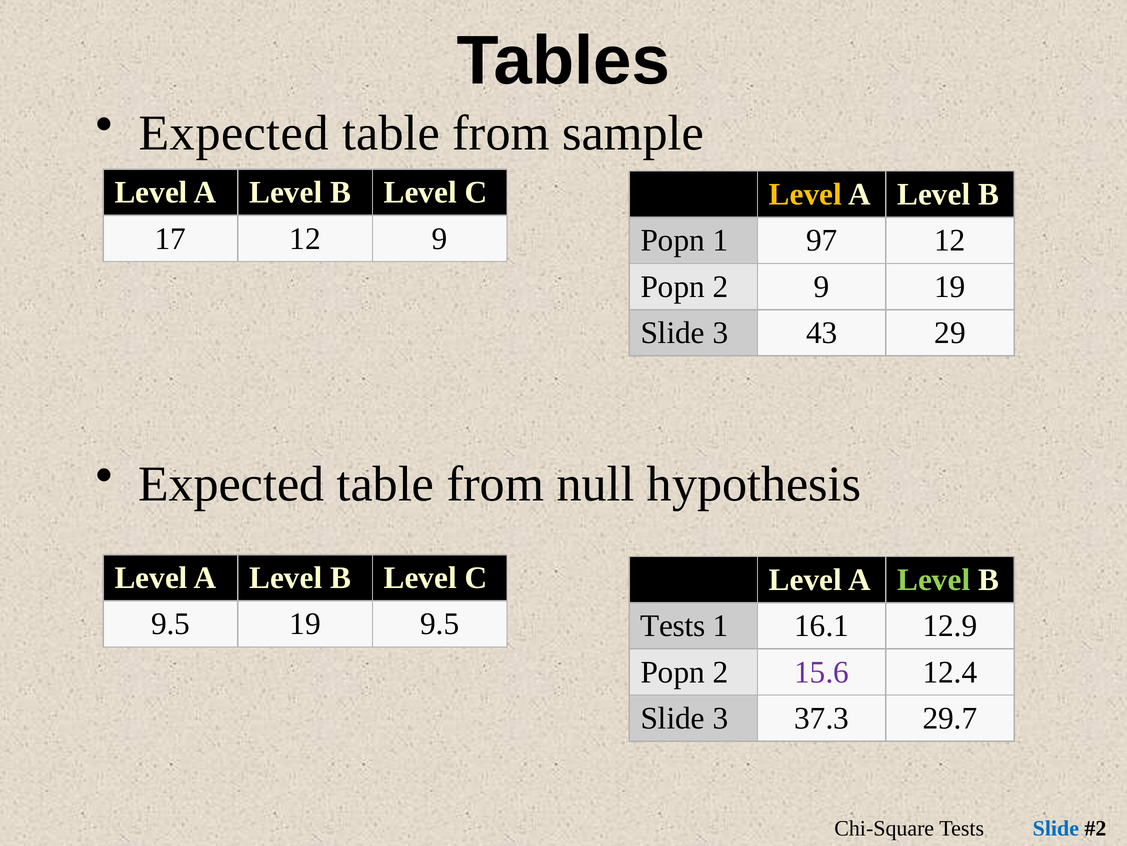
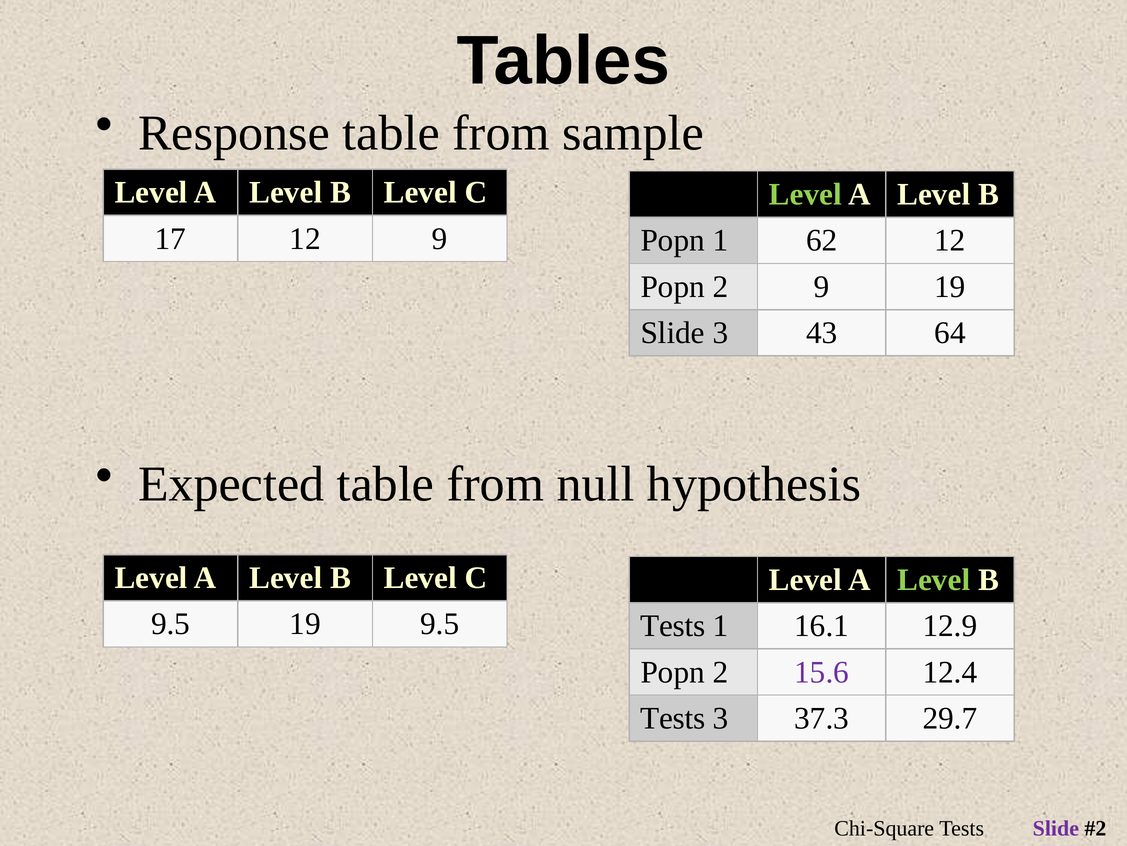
Expected at (234, 133): Expected -> Response
Level at (805, 194) colour: yellow -> light green
97: 97 -> 62
29: 29 -> 64
Slide at (673, 718): Slide -> Tests
Slide at (1056, 828) colour: blue -> purple
